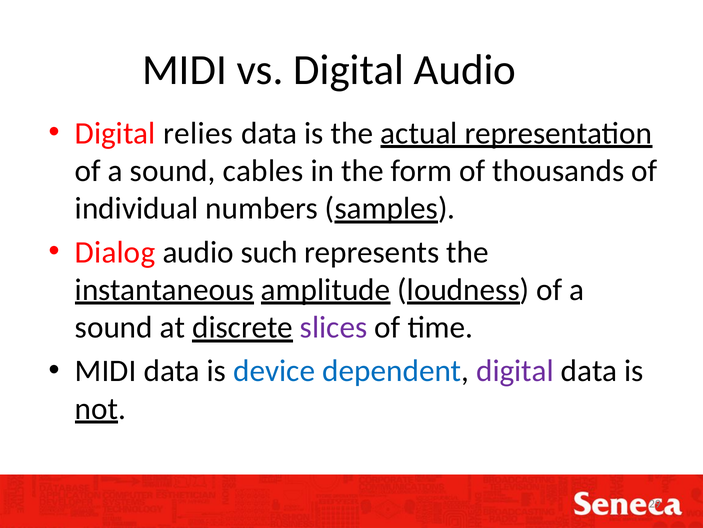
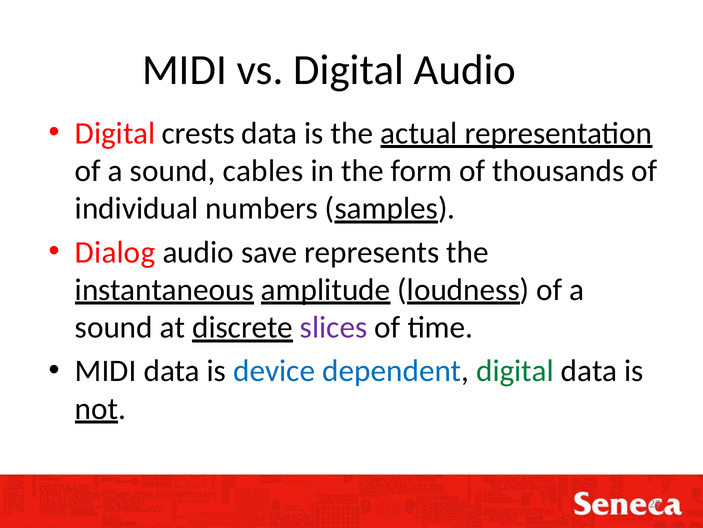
relies: relies -> crests
such: such -> save
digital at (515, 371) colour: purple -> green
